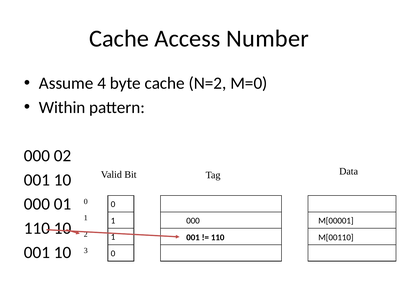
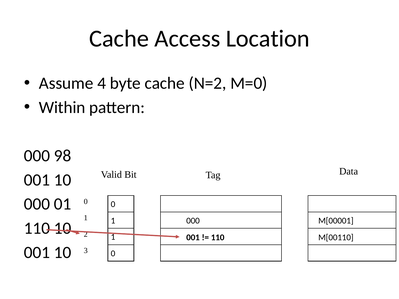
Number: Number -> Location
02: 02 -> 98
